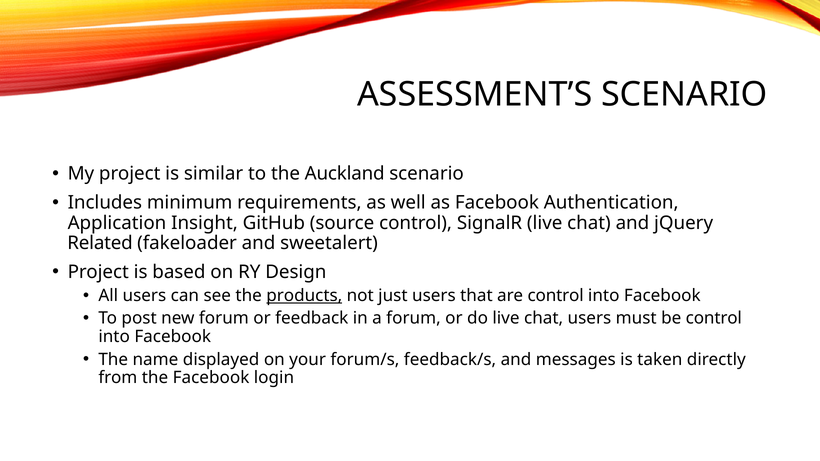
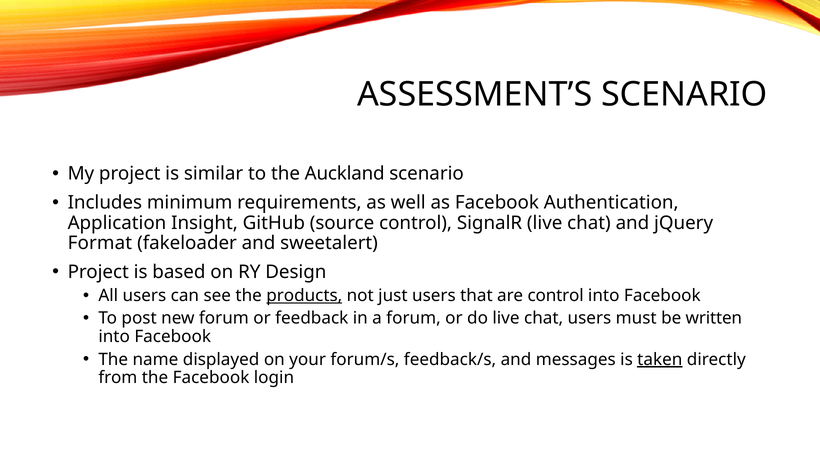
Related: Related -> Format
be control: control -> written
taken underline: none -> present
